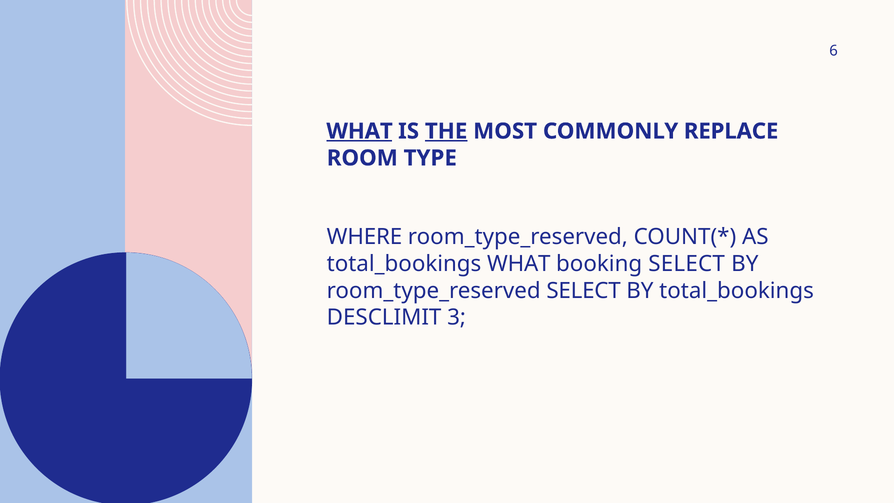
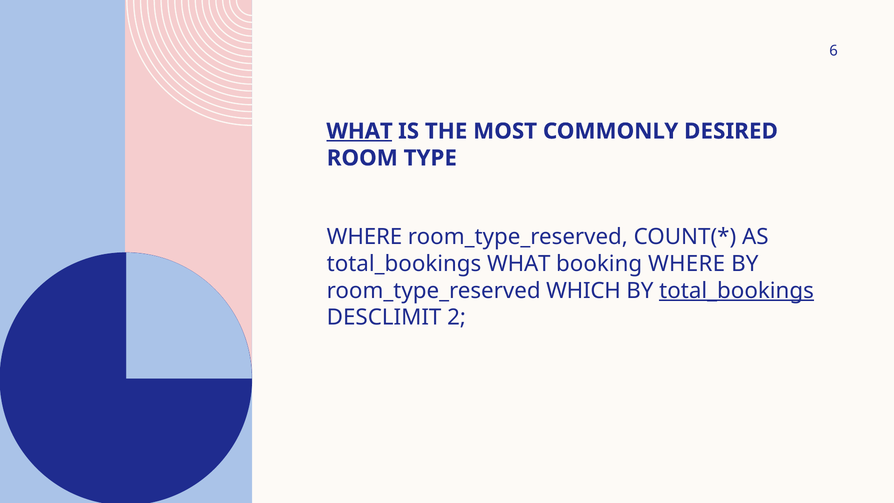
THE underline: present -> none
REPLACE: REPLACE -> DESIRED
booking SELECT: SELECT -> WHERE
room_type_reserved SELECT: SELECT -> WHICH
total_bookings at (737, 291) underline: none -> present
3: 3 -> 2
